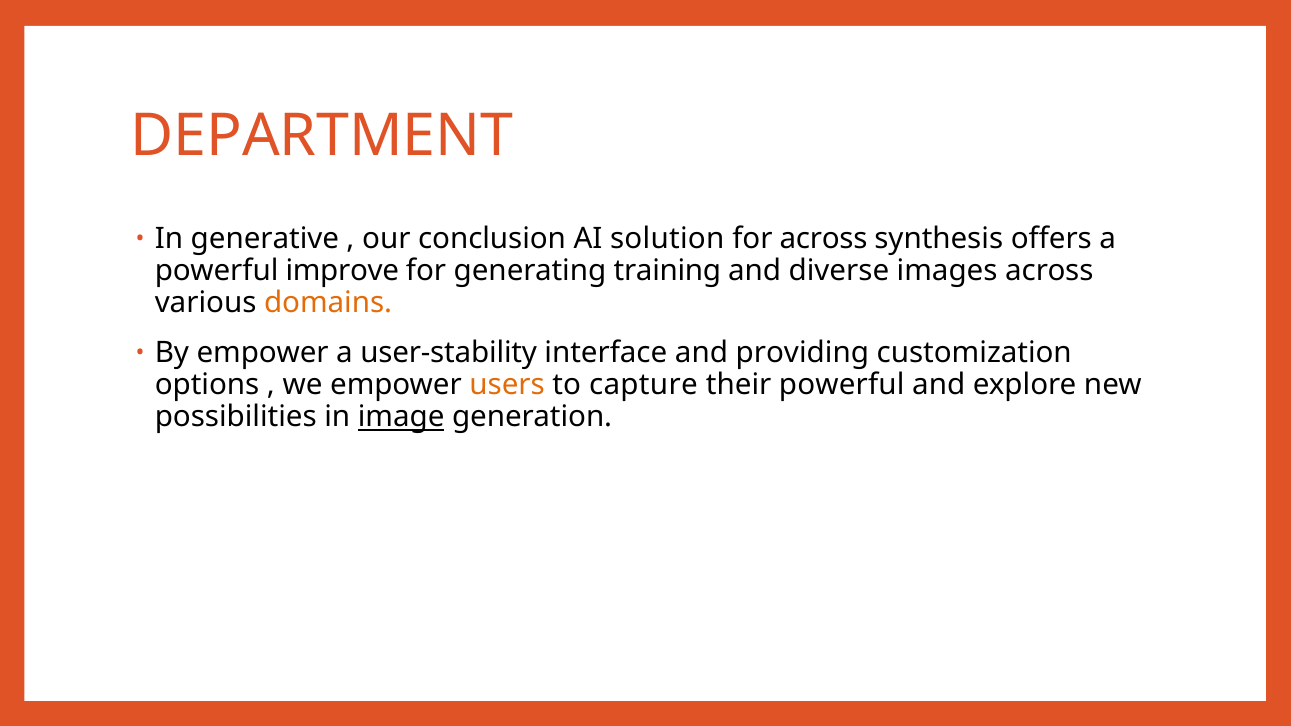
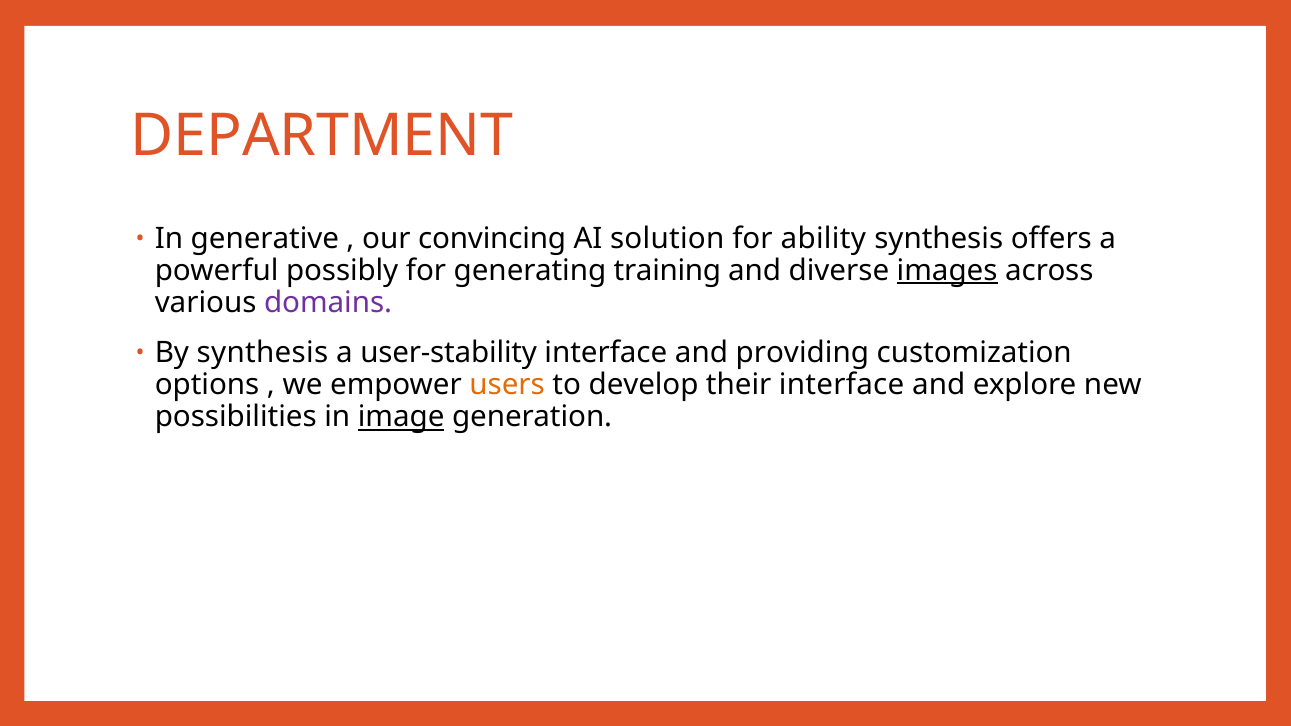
conclusion: conclusion -> convincing
for across: across -> ability
improve: improve -> possibly
images underline: none -> present
domains colour: orange -> purple
By empower: empower -> synthesis
capture: capture -> develop
their powerful: powerful -> interface
